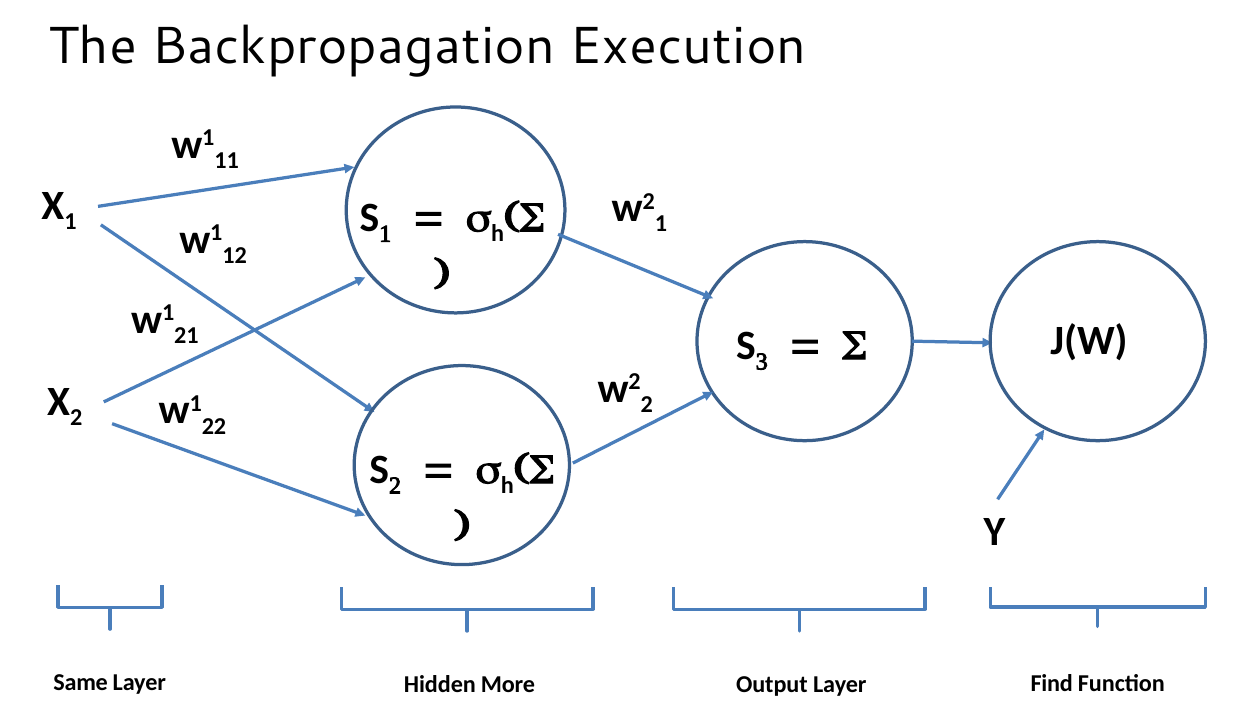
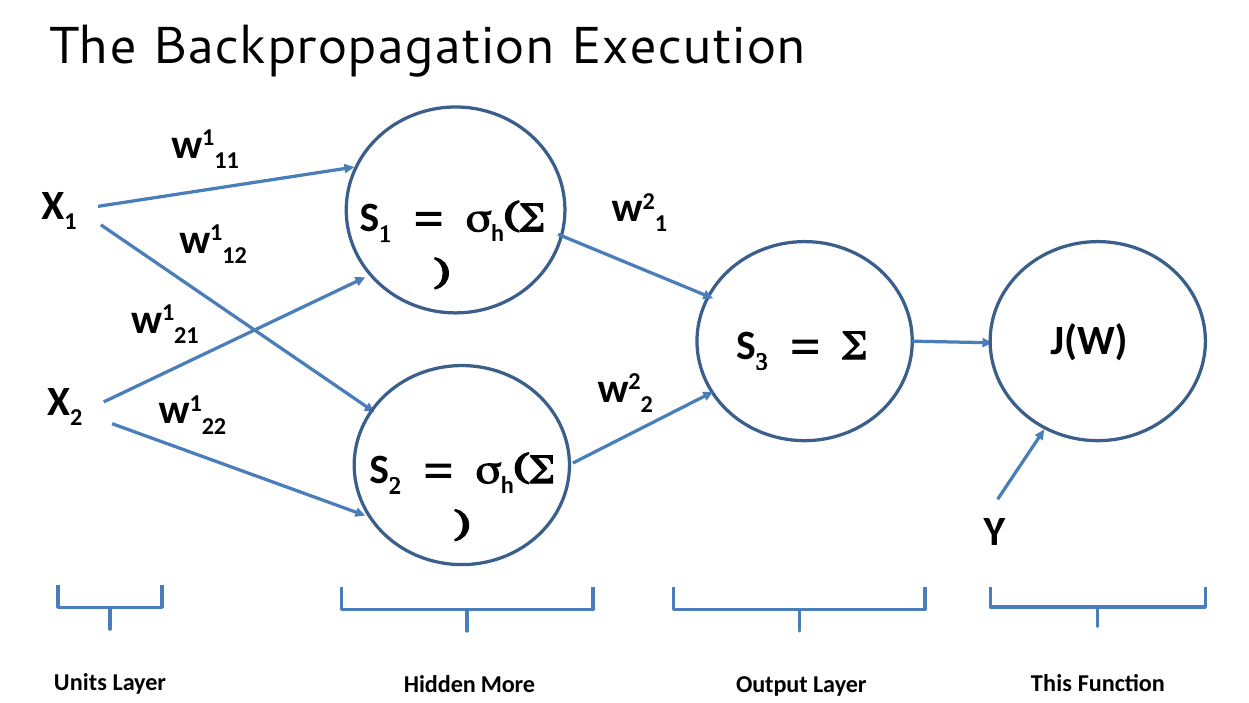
Same: Same -> Units
Find: Find -> This
